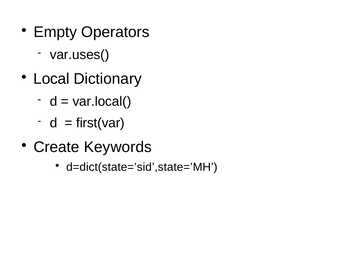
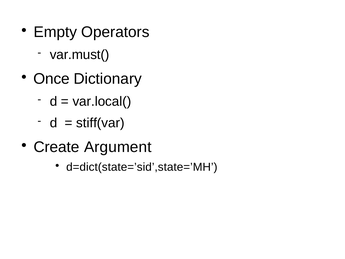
var.uses(: var.uses( -> var.must(
Local: Local -> Once
first(var: first(var -> stiff(var
Keywords: Keywords -> Argument
